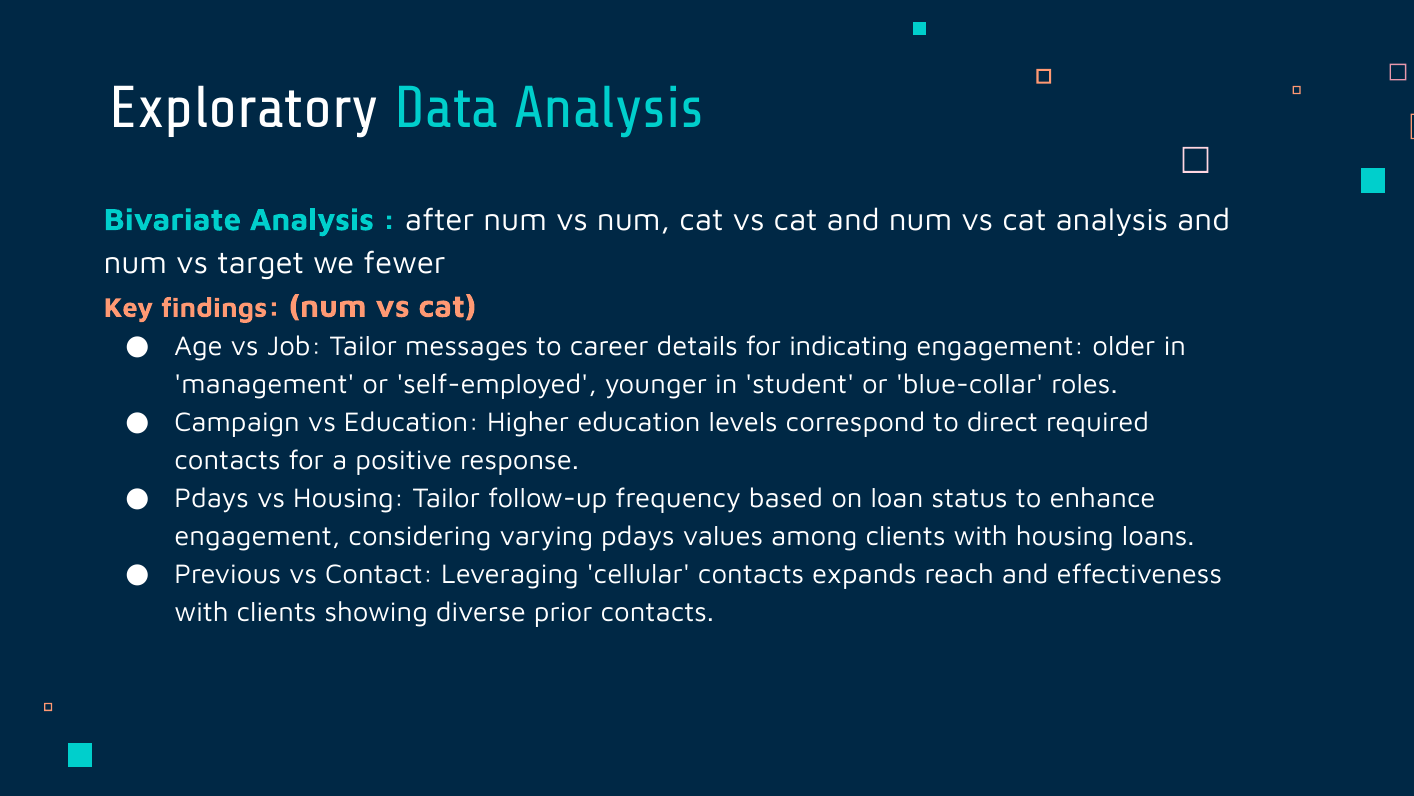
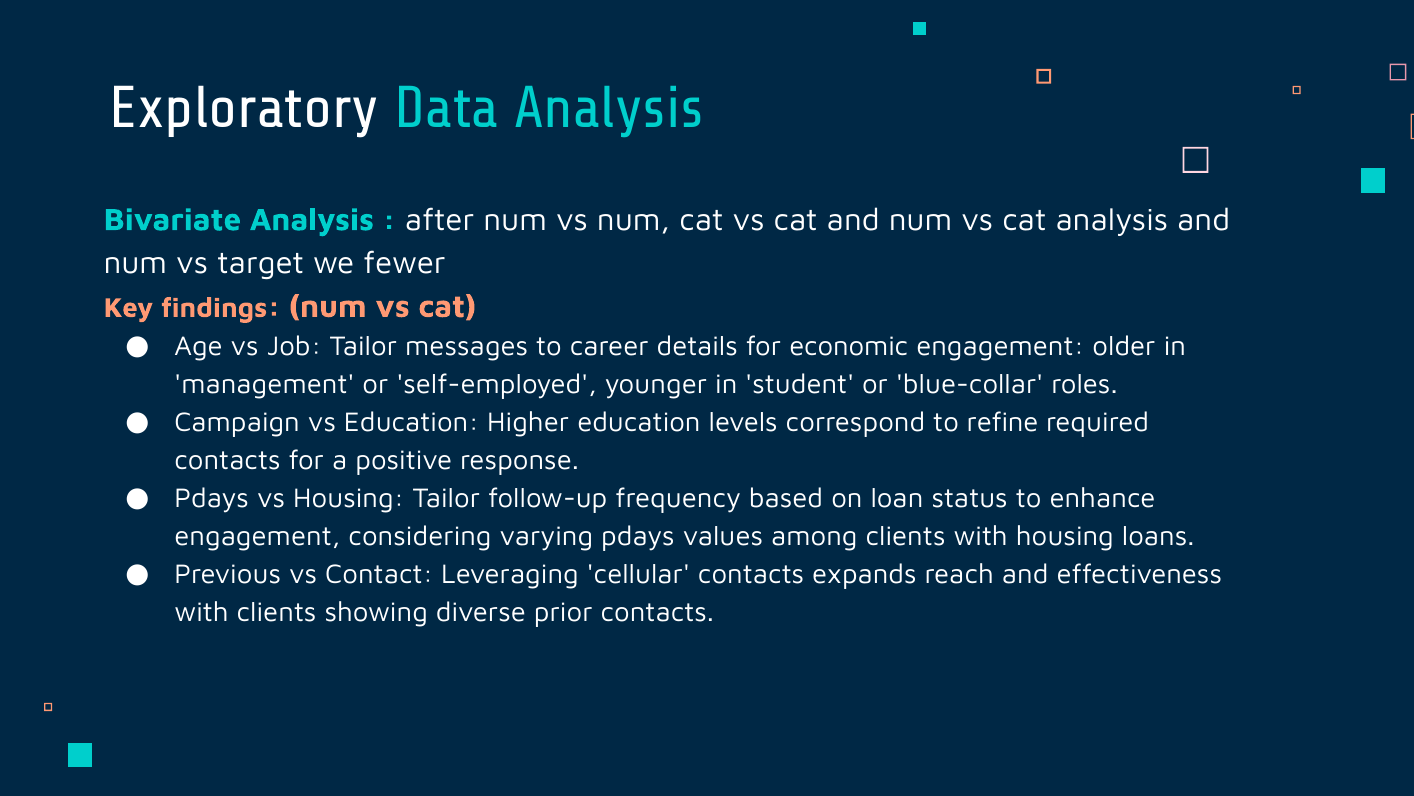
indicating: indicating -> economic
direct: direct -> refine
